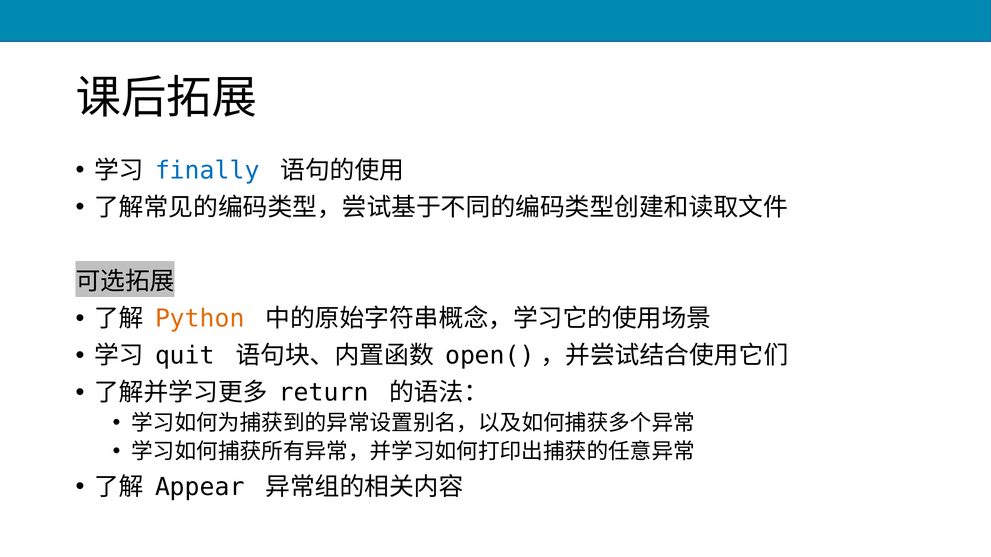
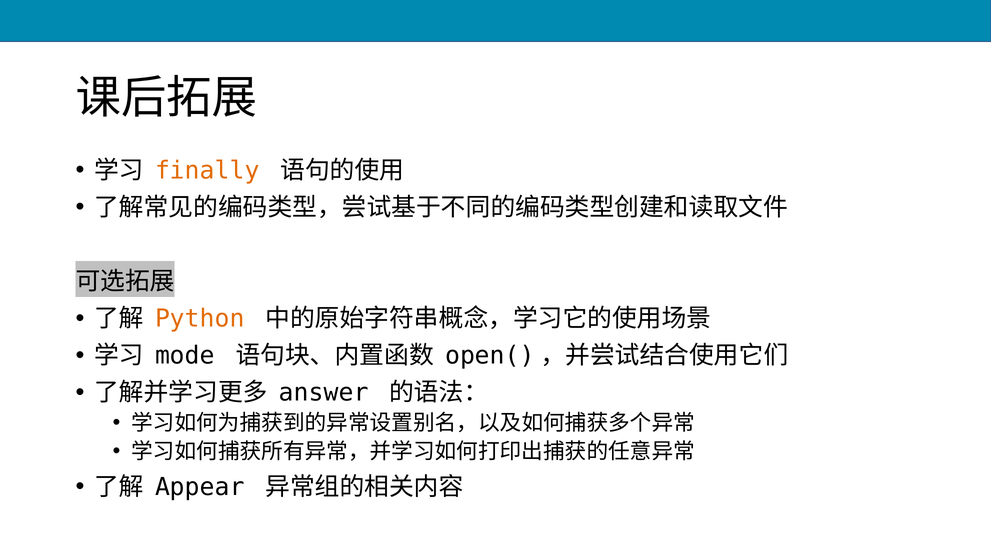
finally colour: blue -> orange
quit: quit -> mode
return: return -> answer
